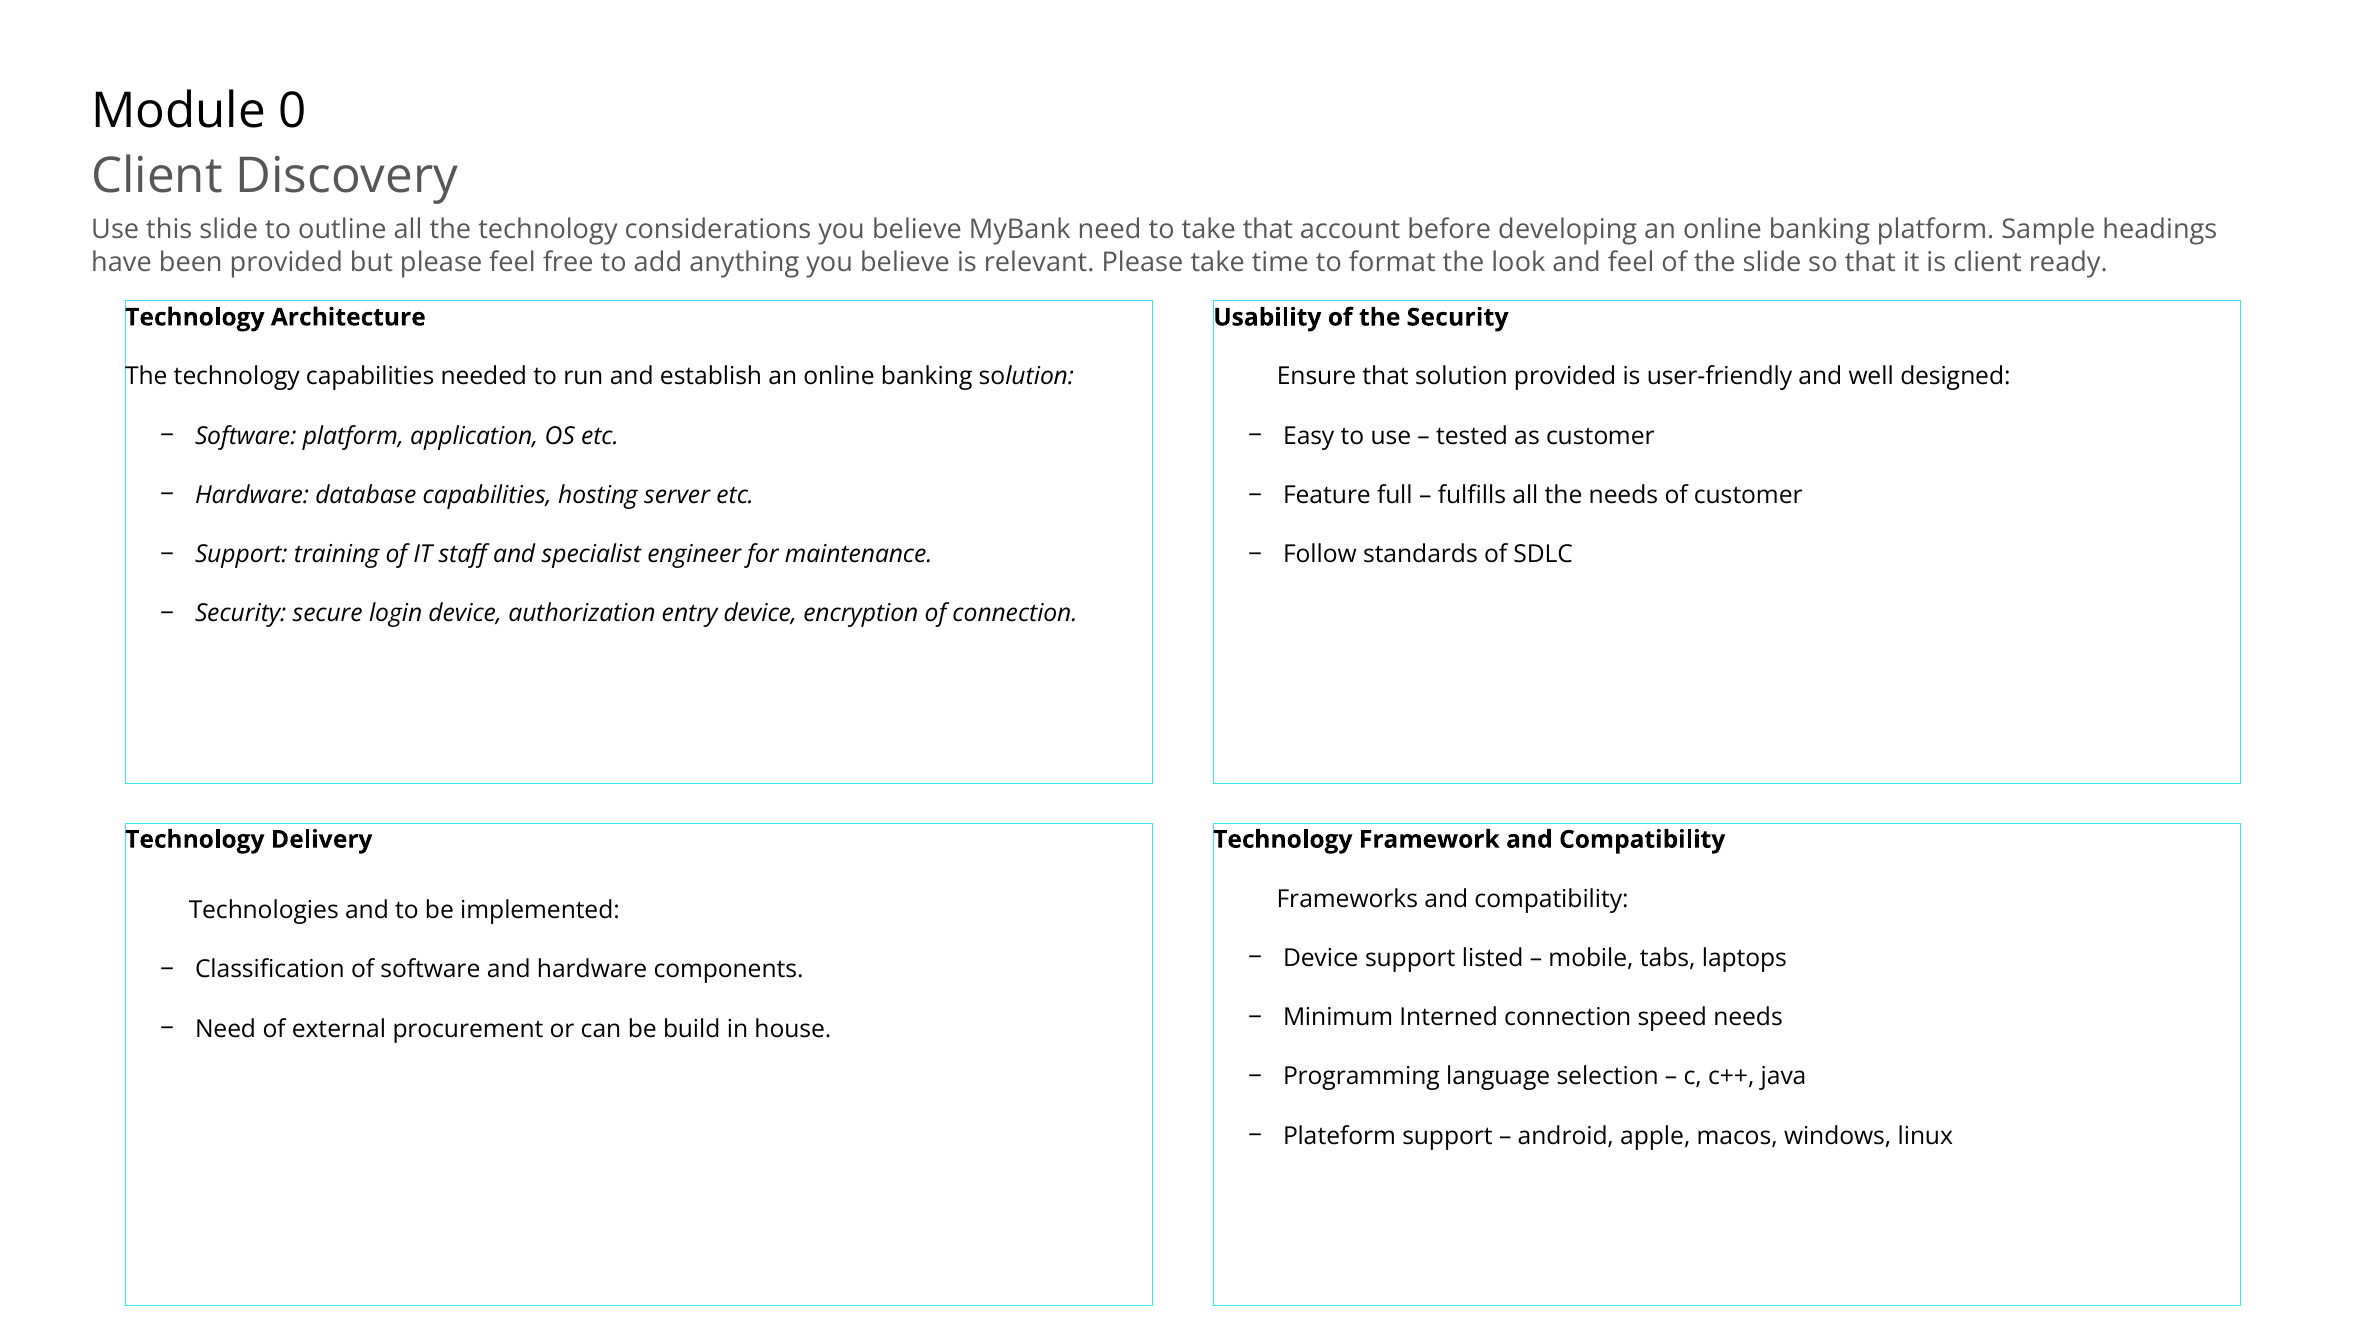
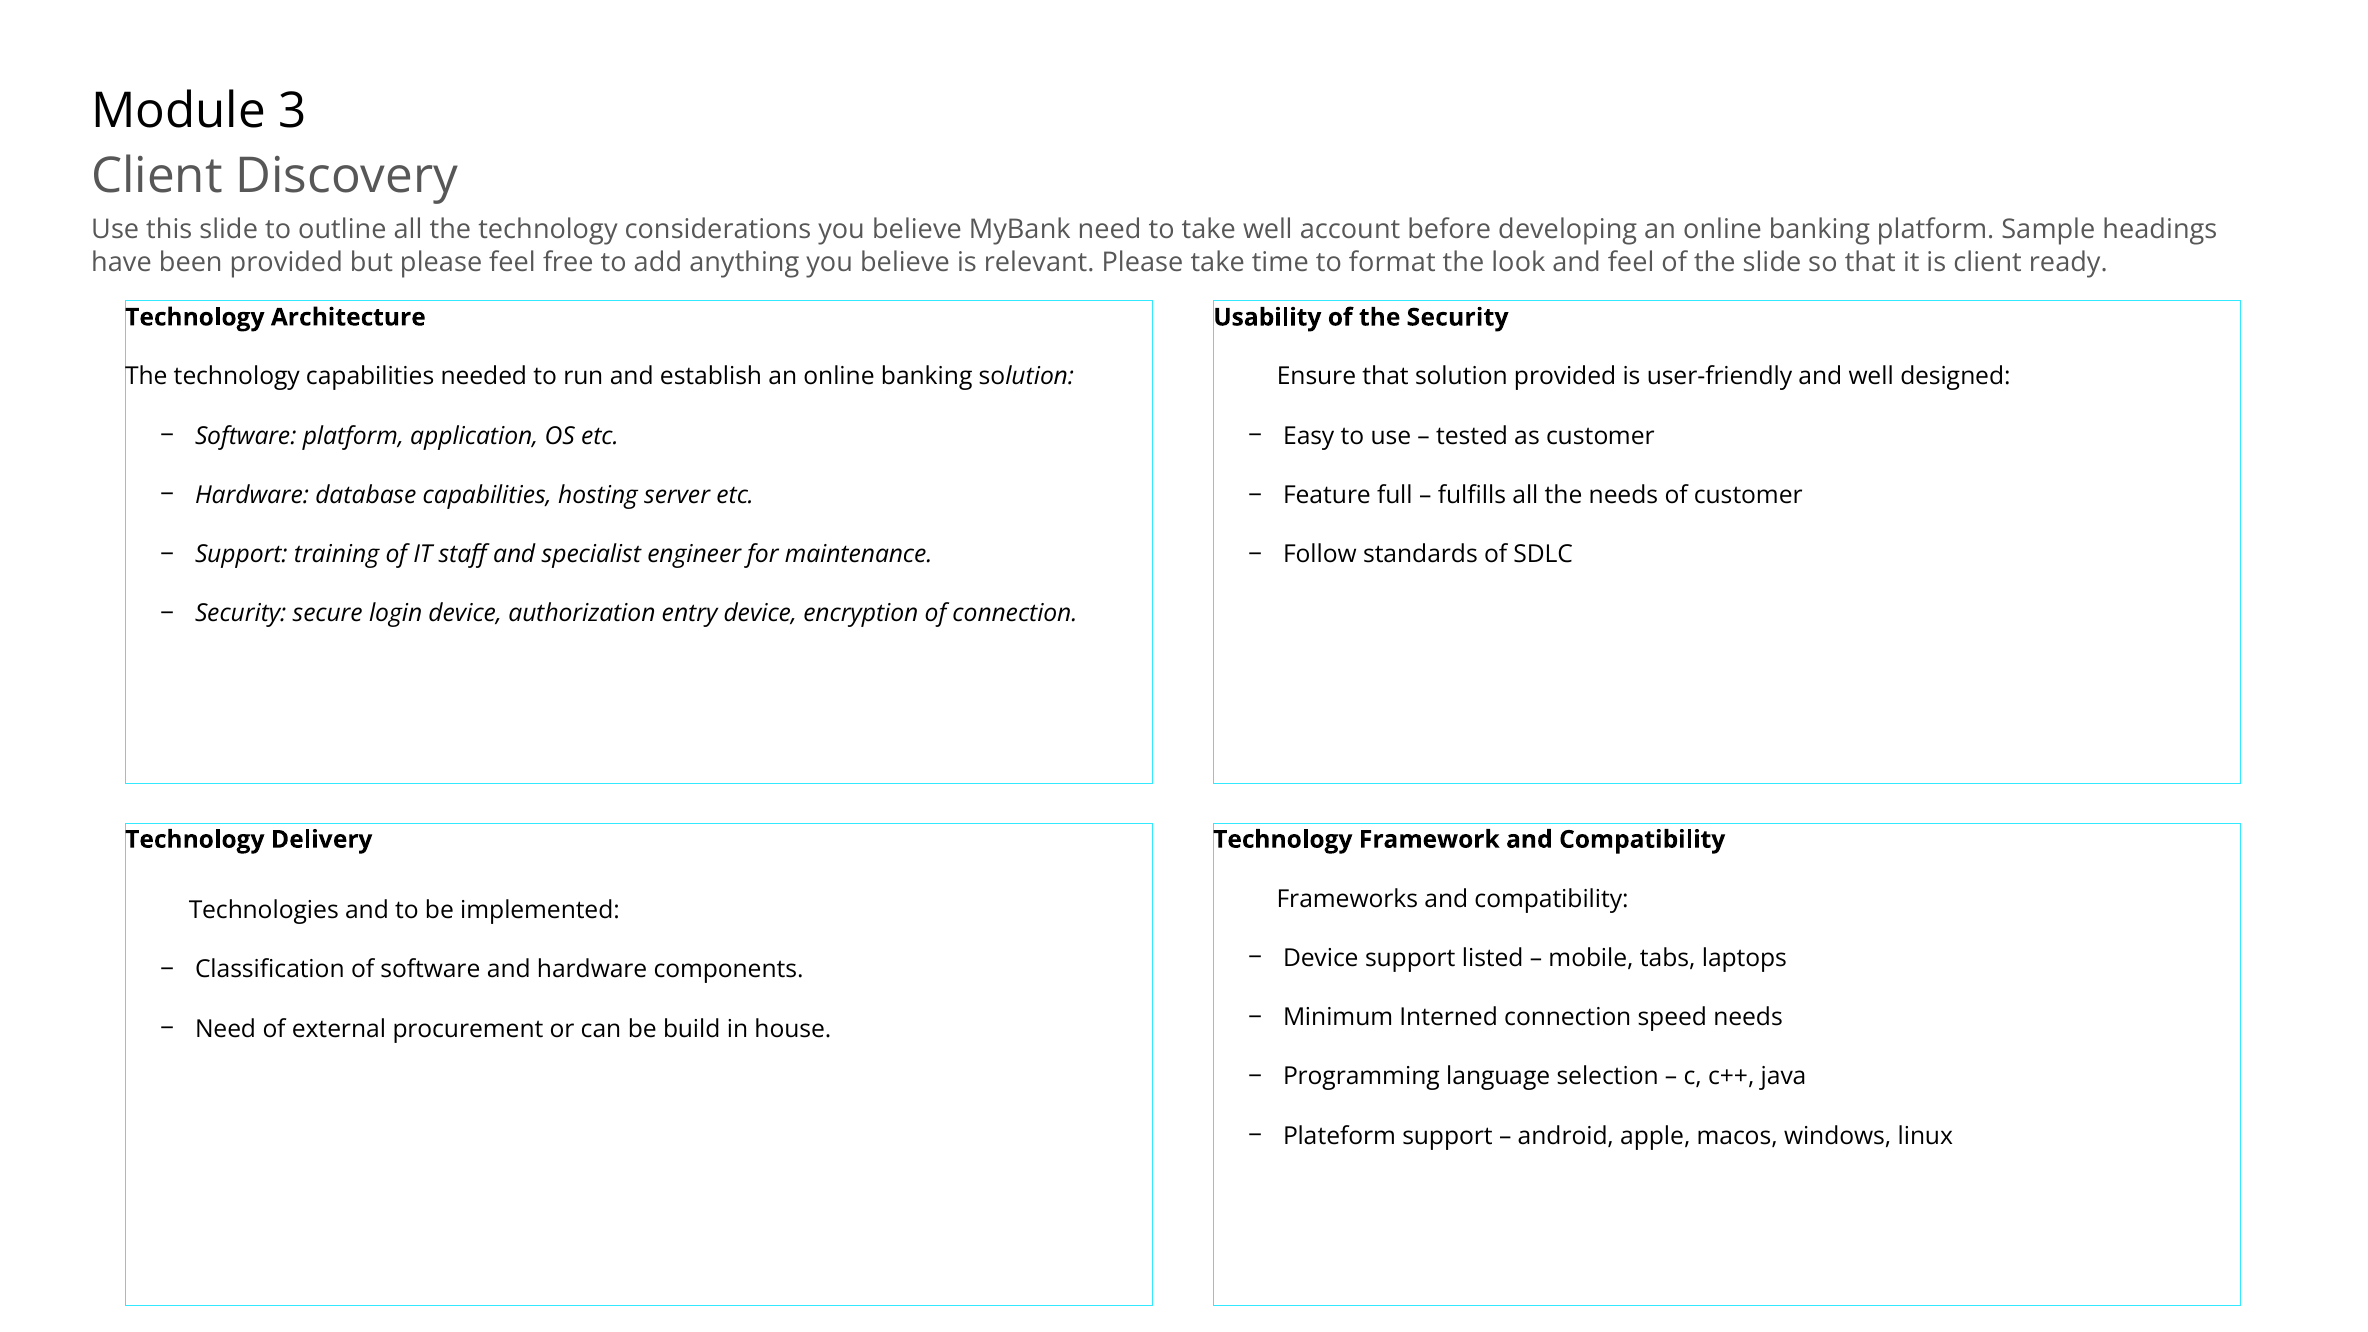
0: 0 -> 3
take that: that -> well
